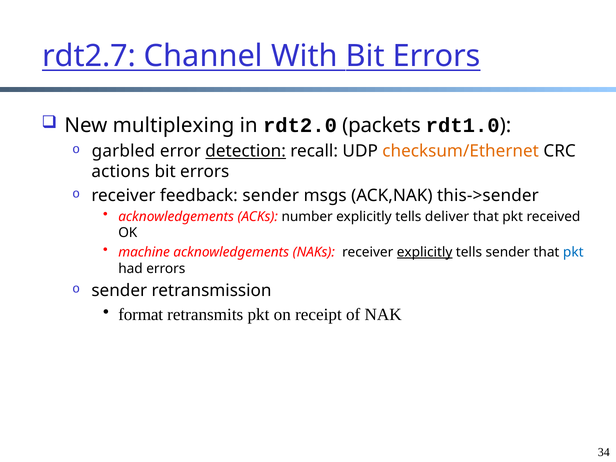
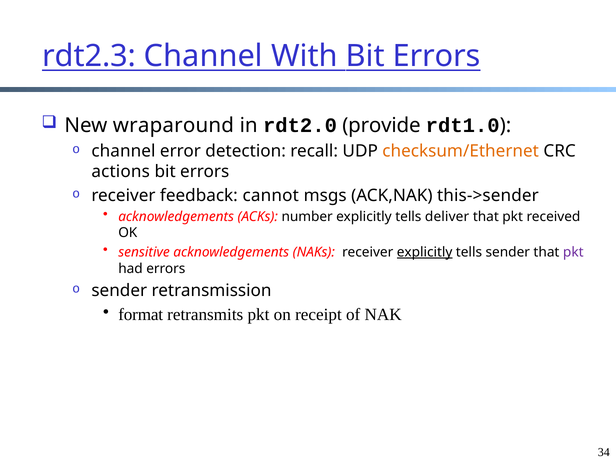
rdt2.7: rdt2.7 -> rdt2.3
multiplexing: multiplexing -> wraparound
packets: packets -> provide
garbled at (123, 151): garbled -> channel
detection underline: present -> none
feedback sender: sender -> cannot
machine: machine -> sensitive
pkt at (573, 252) colour: blue -> purple
